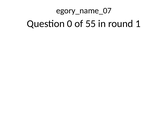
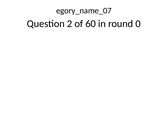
0: 0 -> 2
55: 55 -> 60
1: 1 -> 0
